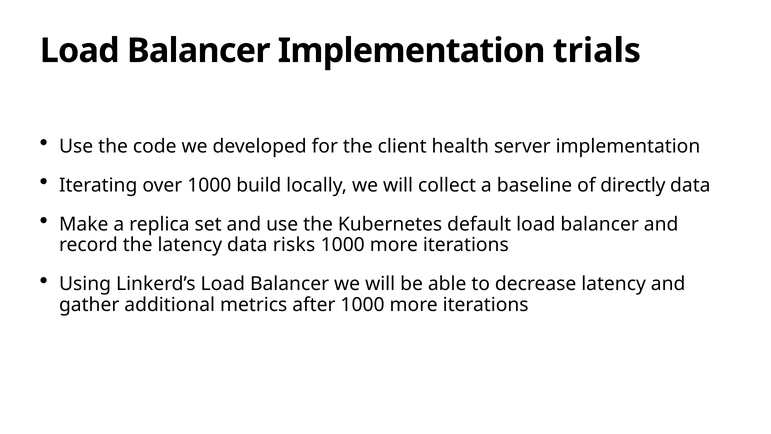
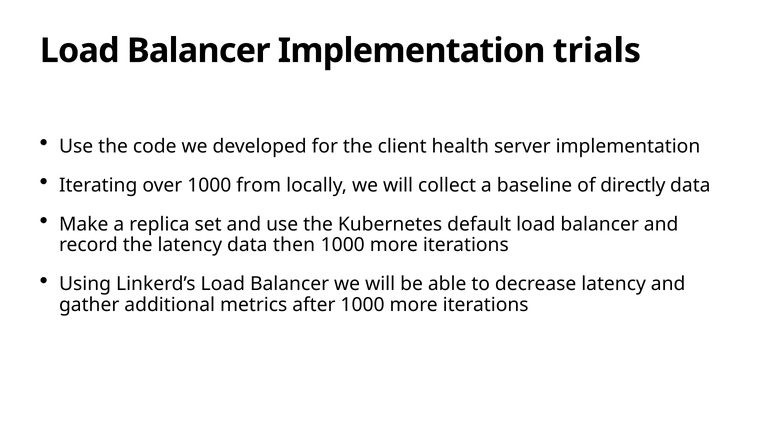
build: build -> from
risks: risks -> then
